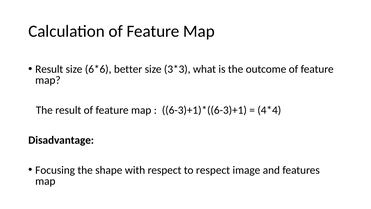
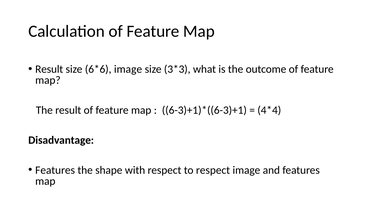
better at (128, 69): better -> image
Focusing at (55, 170): Focusing -> Features
